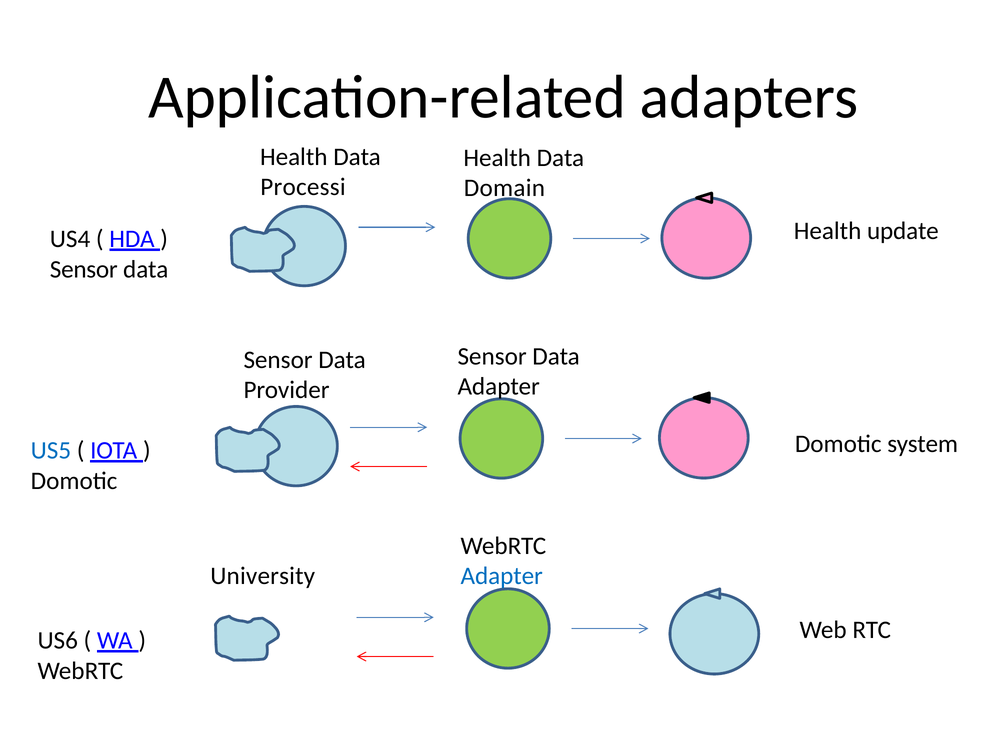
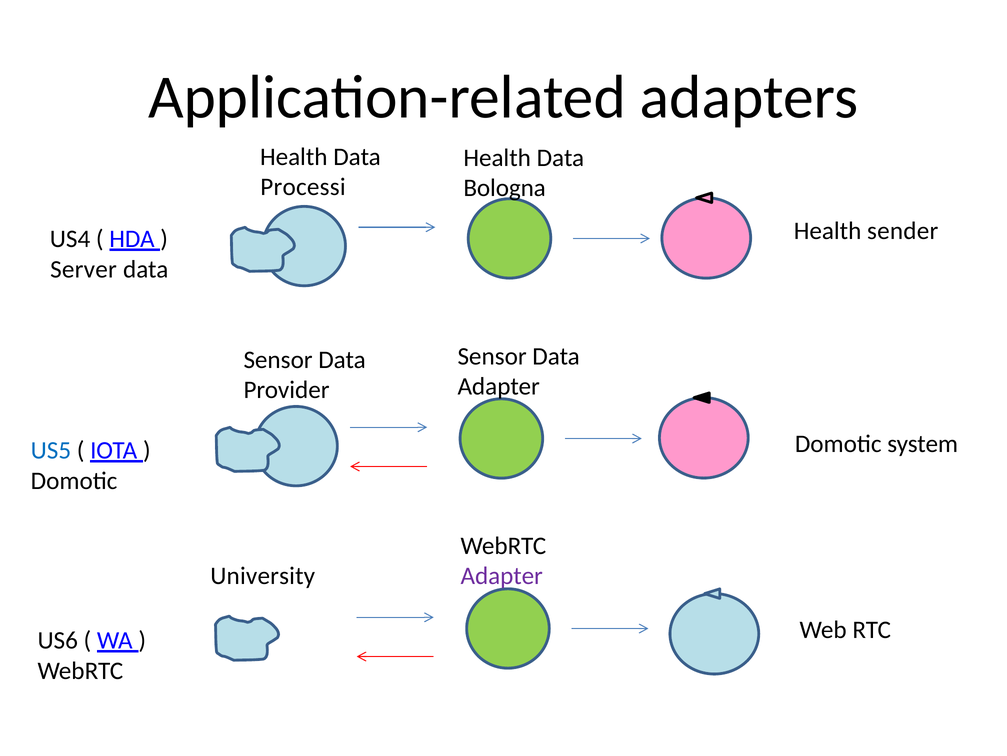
Domain: Domain -> Bologna
update: update -> sender
Sensor at (84, 269): Sensor -> Server
Adapter at (502, 576) colour: blue -> purple
